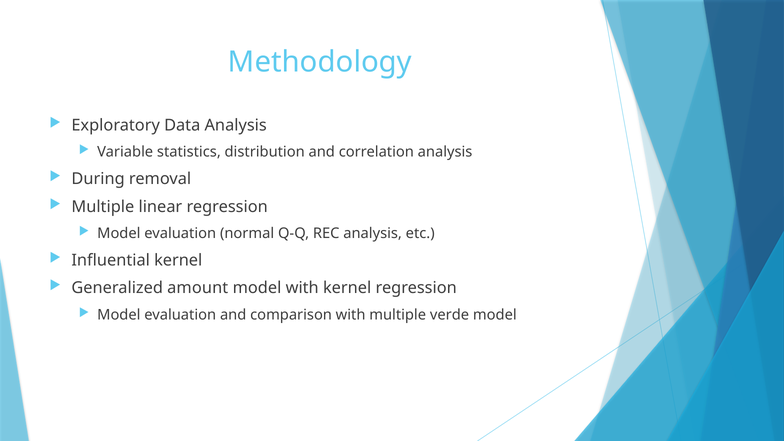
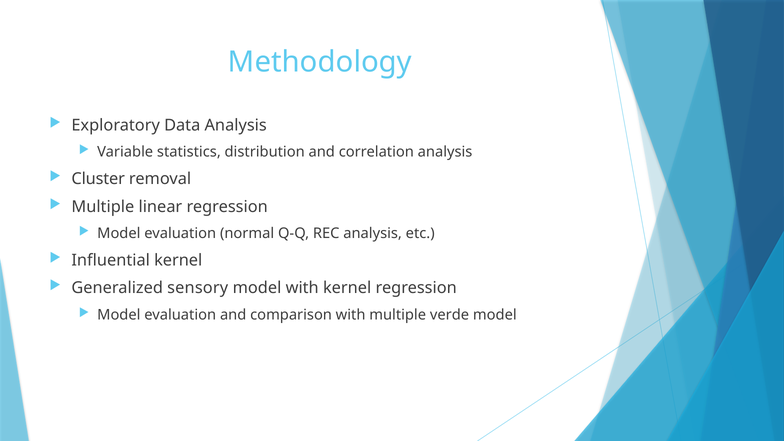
During: During -> Cluster
amount: amount -> sensory
